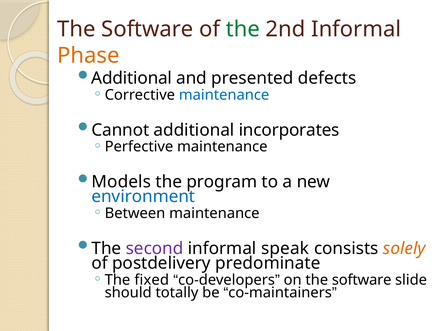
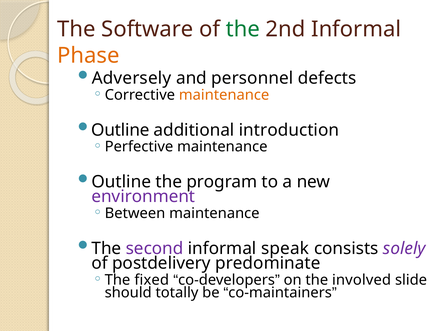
Additional at (132, 78): Additional -> Adversely
presented: presented -> personnel
maintenance at (224, 95) colour: blue -> orange
Cannot at (120, 130): Cannot -> Outline
incorporates: incorporates -> introduction
Models at (121, 182): Models -> Outline
environment colour: blue -> purple
solely colour: orange -> purple
on the software: software -> involved
